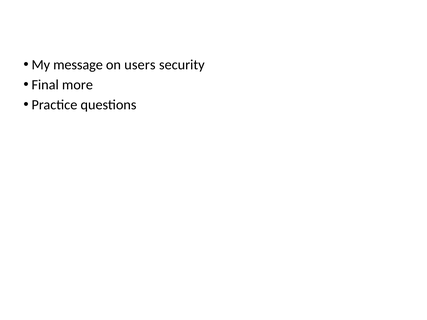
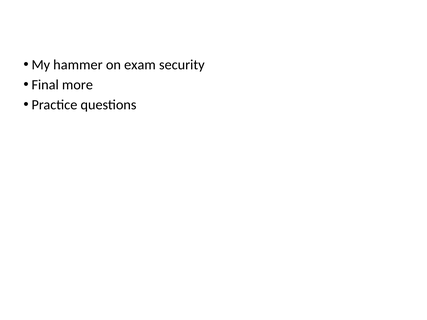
message: message -> hammer
users: users -> exam
